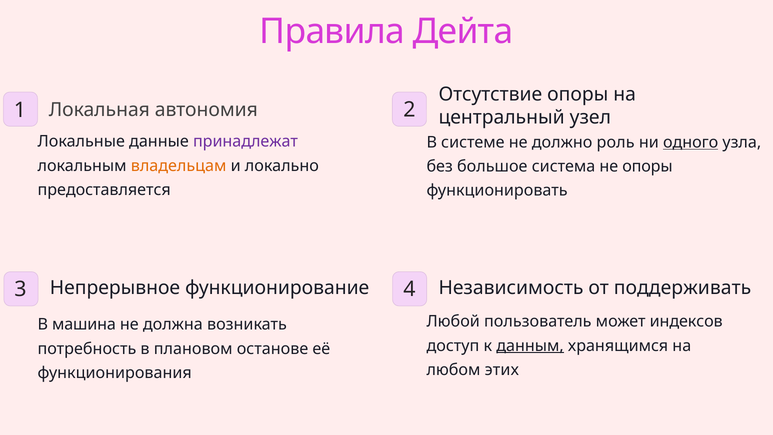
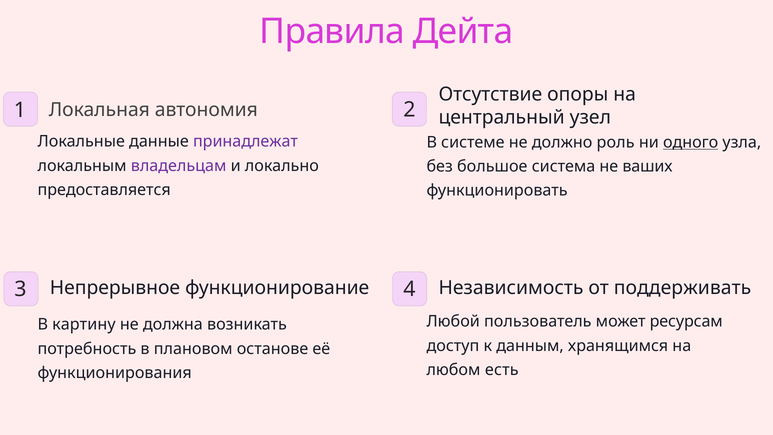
владельцам colour: orange -> purple
не опоры: опоры -> ваших
индексов: индексов -> ресурсам
машина: машина -> картину
данным underline: present -> none
этих: этих -> есть
